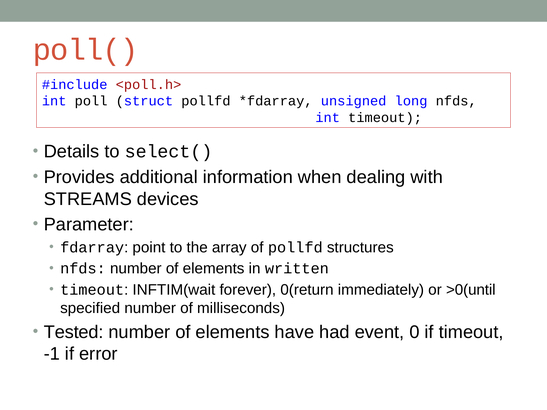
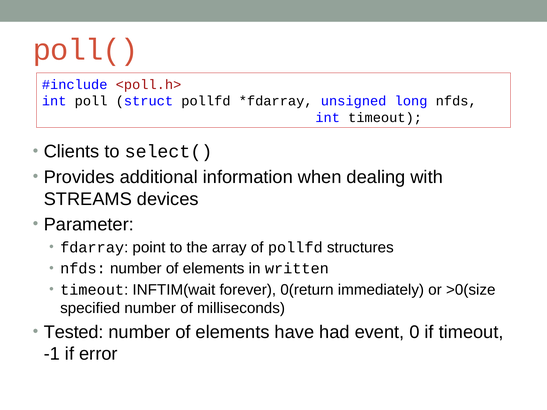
Details: Details -> Clients
>0(until: >0(until -> >0(size
